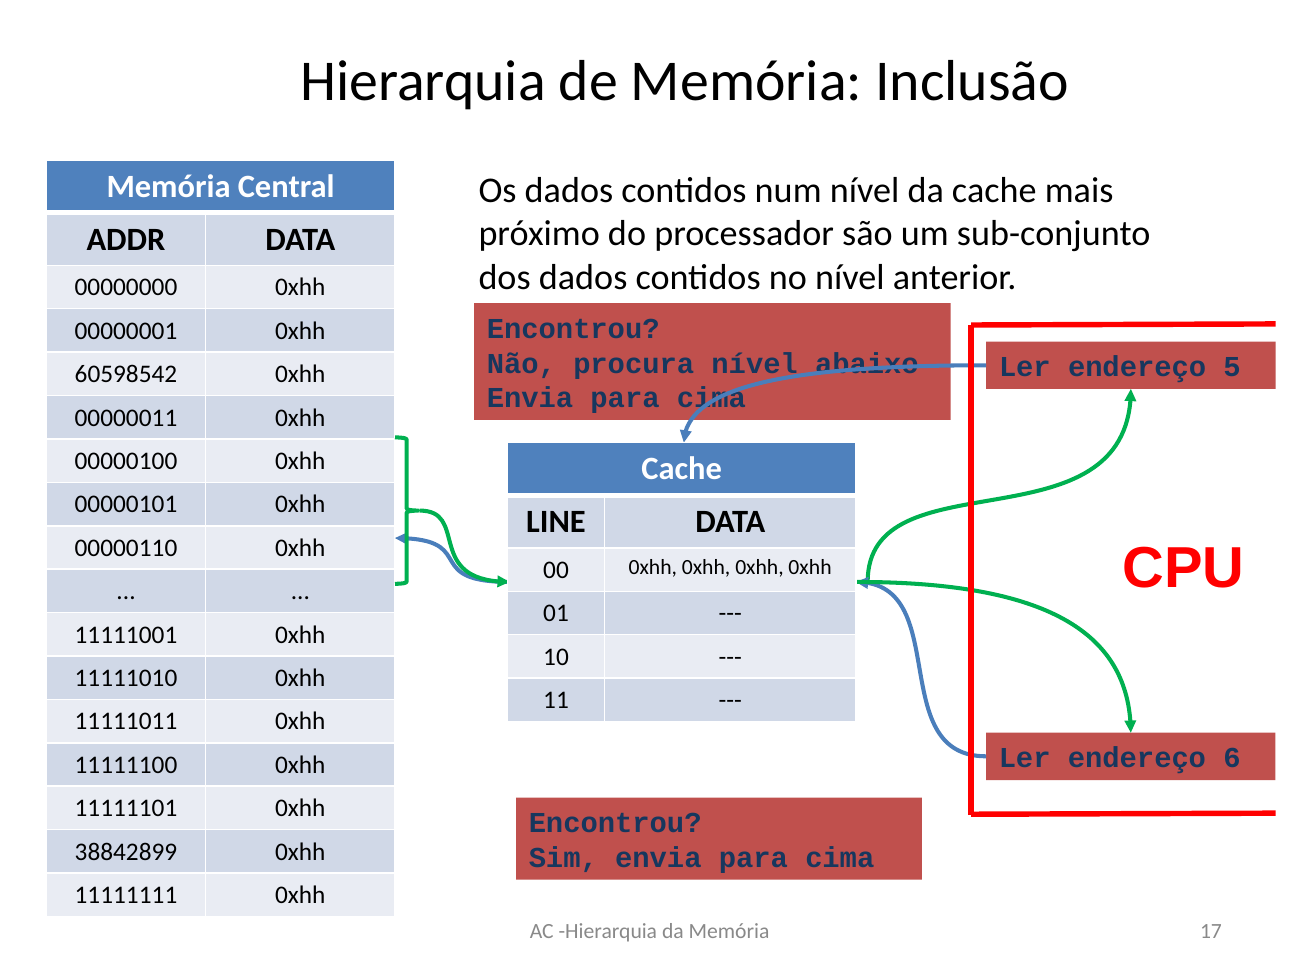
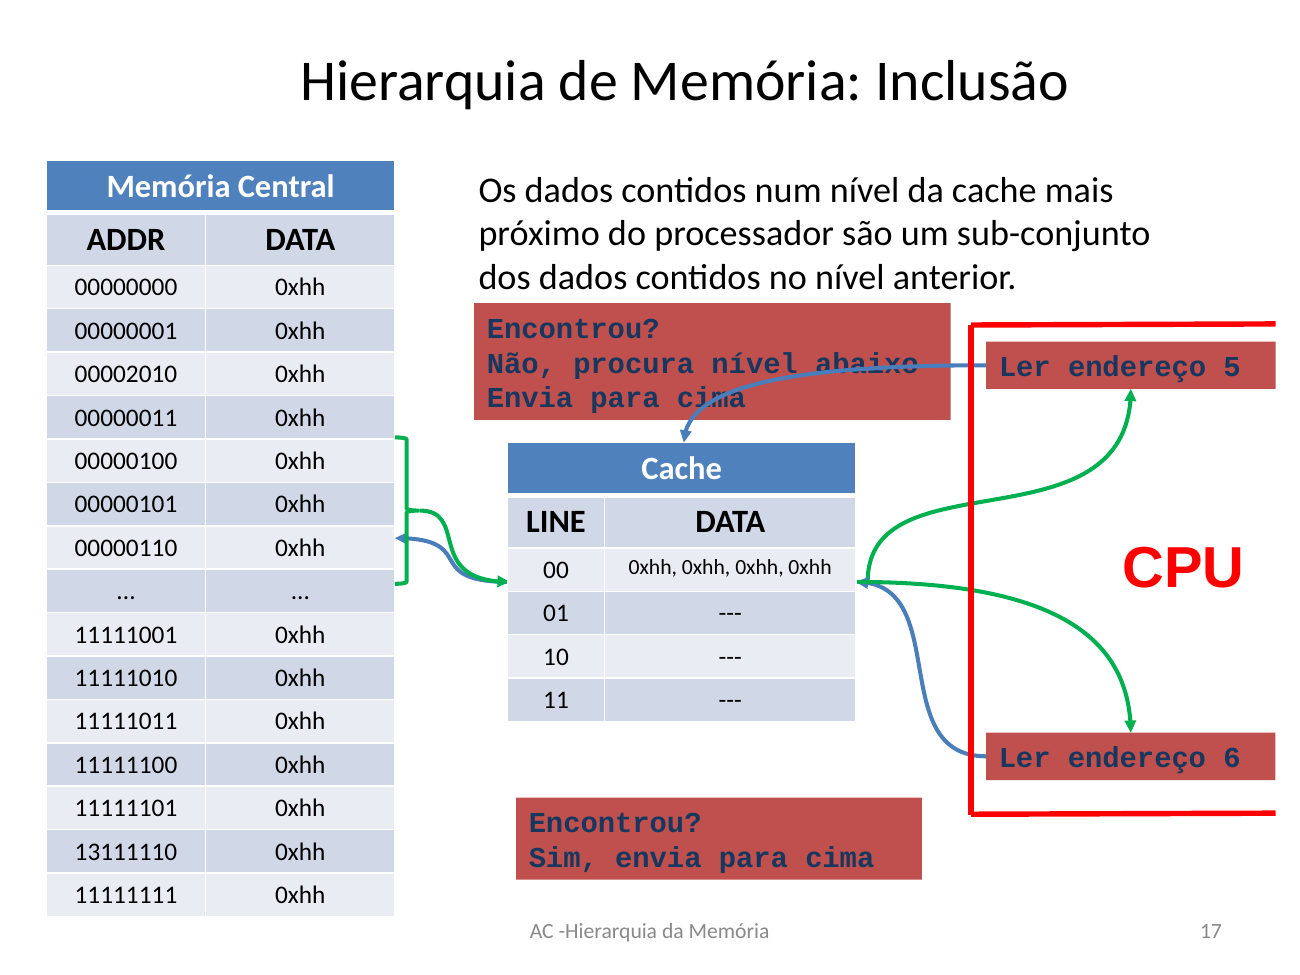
60598542: 60598542 -> 00002010
38842899: 38842899 -> 13111110
